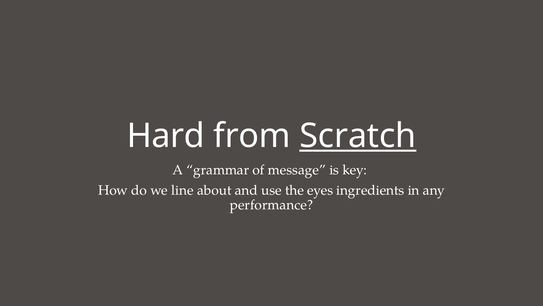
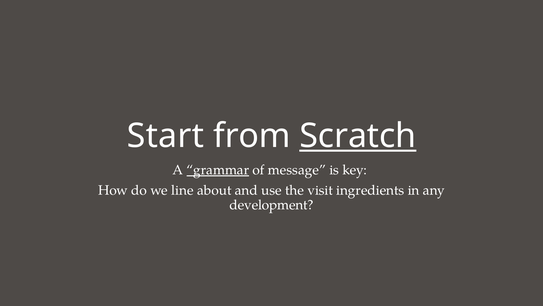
Hard: Hard -> Start
grammar underline: none -> present
eyes: eyes -> visit
performance: performance -> development
